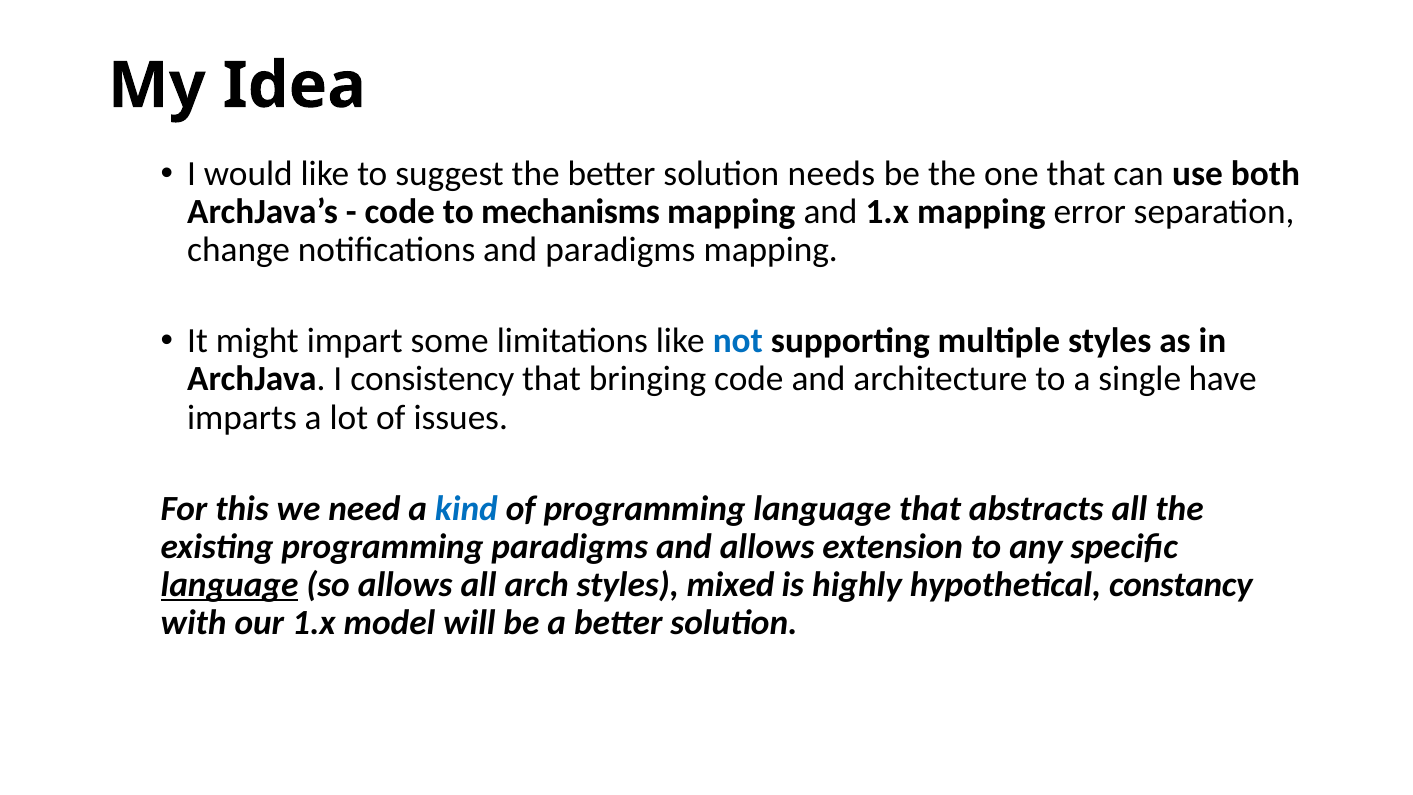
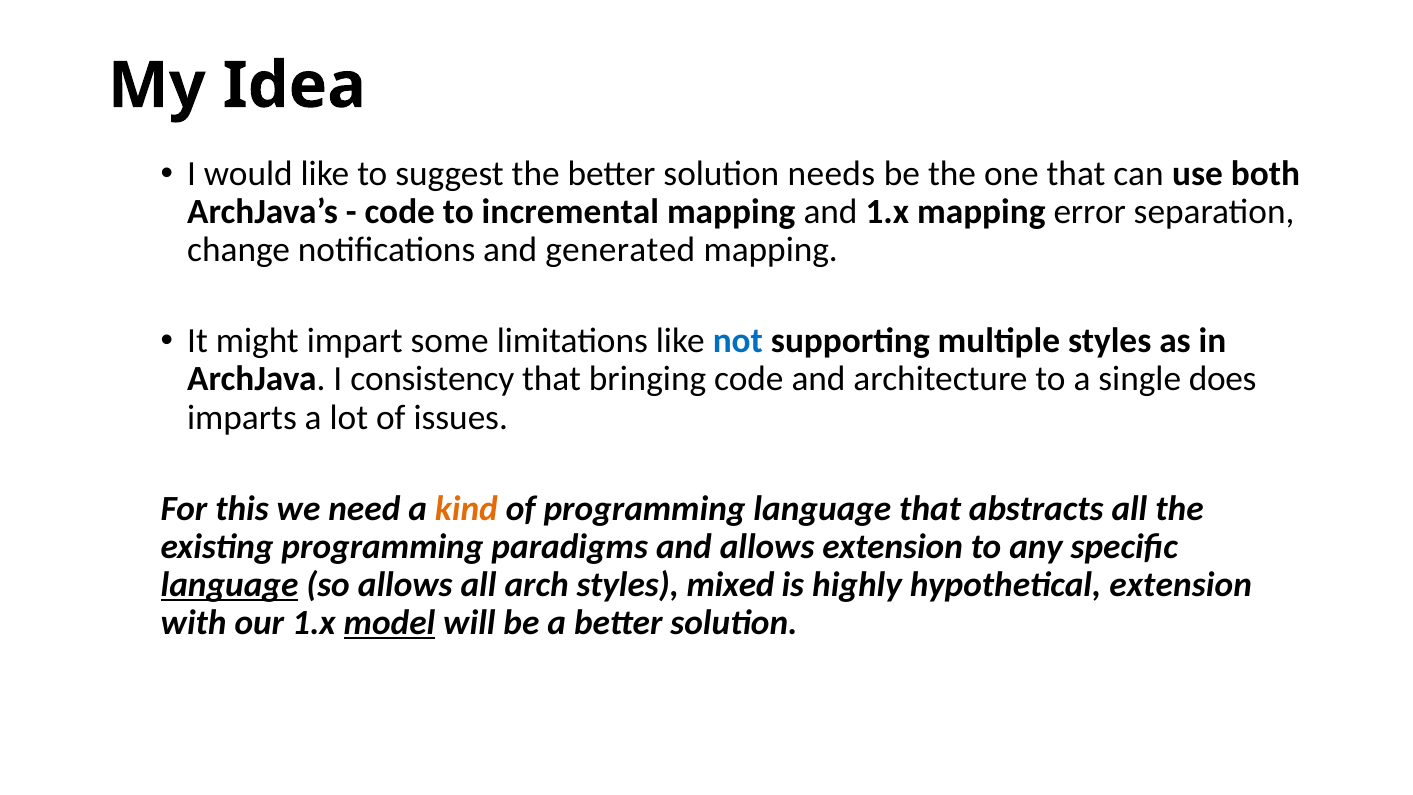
mechanisms: mechanisms -> incremental
and paradigms: paradigms -> generated
have: have -> does
kind colour: blue -> orange
hypothetical constancy: constancy -> extension
model underline: none -> present
